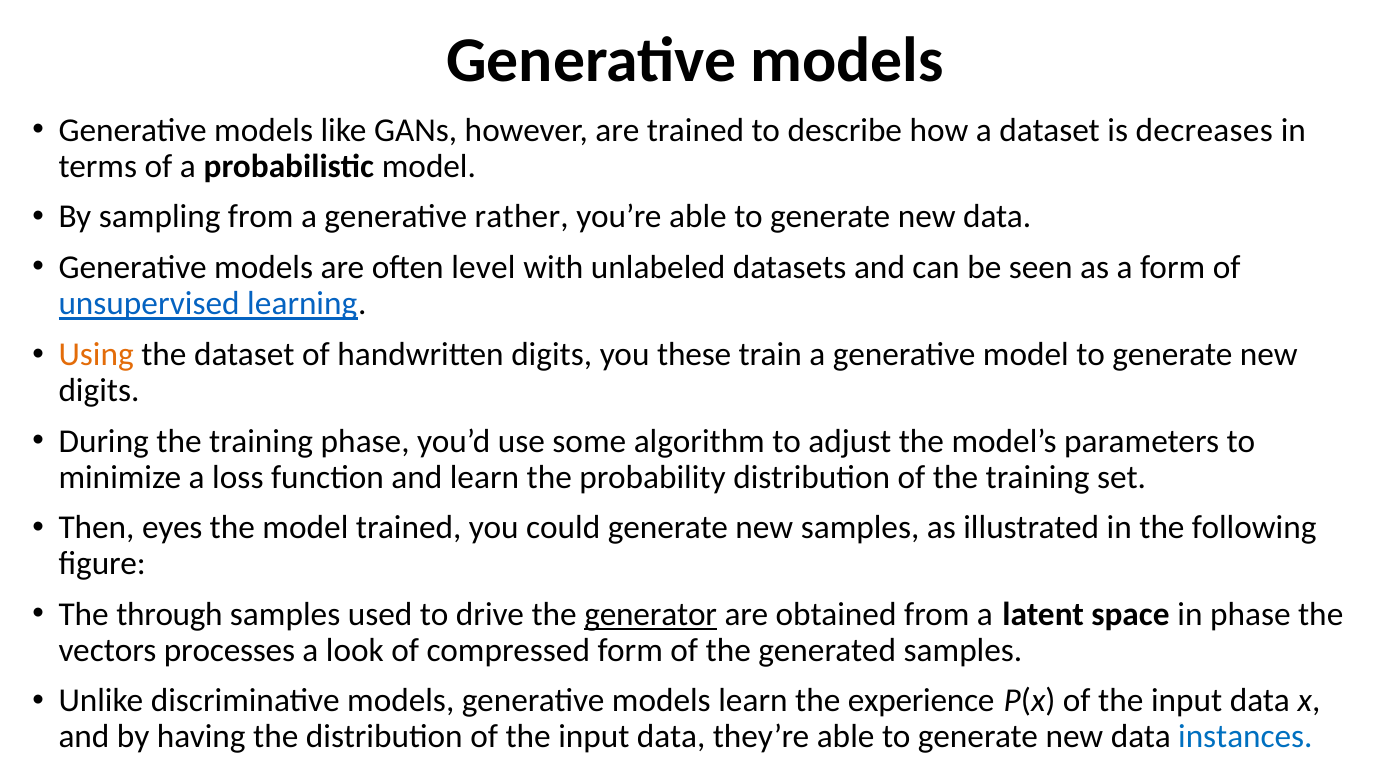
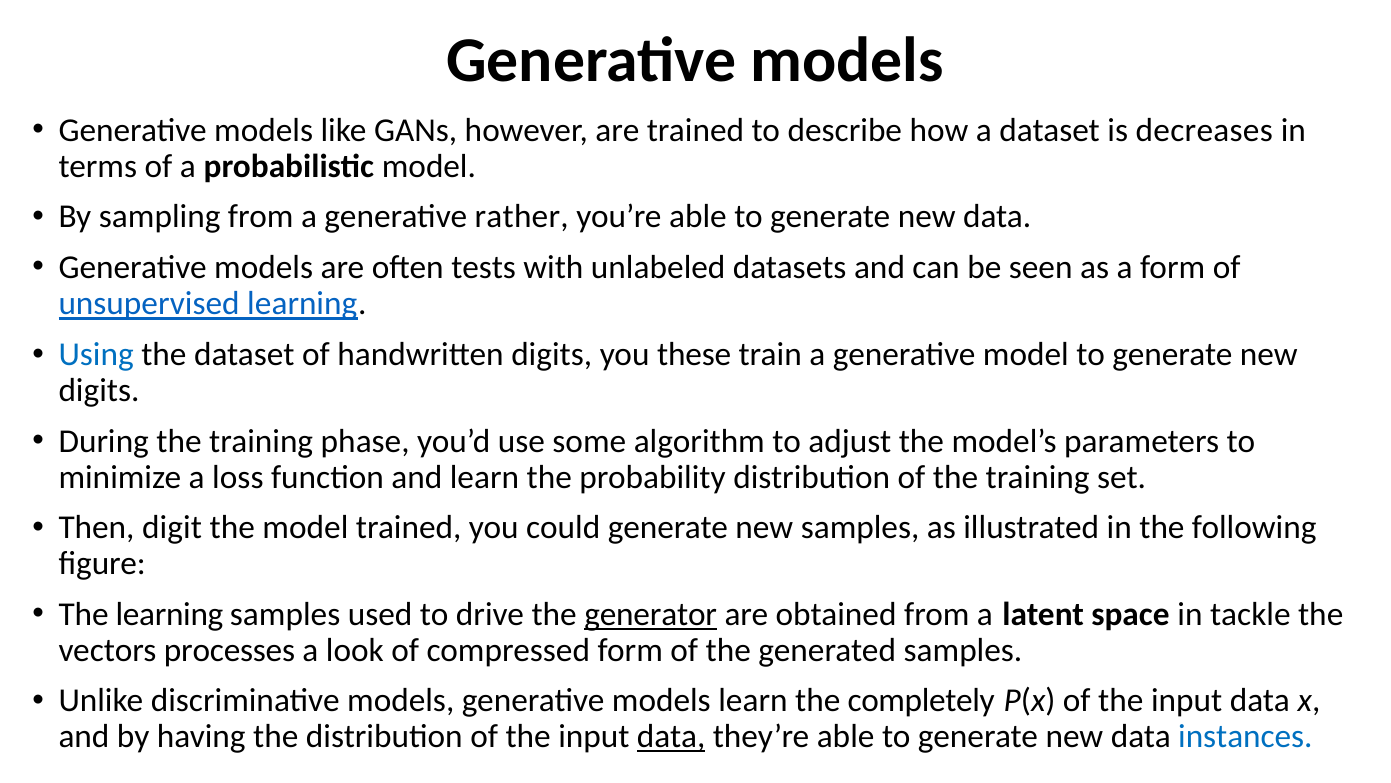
level: level -> tests
Using colour: orange -> blue
eyes: eyes -> digit
The through: through -> learning
in phase: phase -> tackle
experience: experience -> completely
data at (671, 736) underline: none -> present
